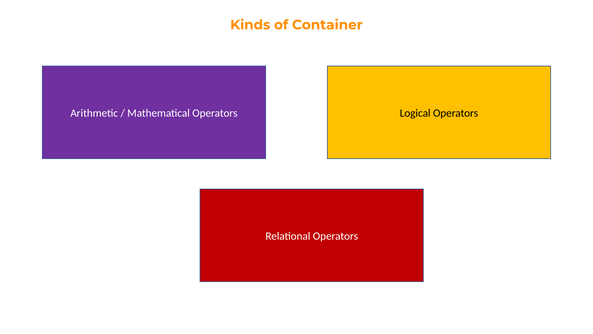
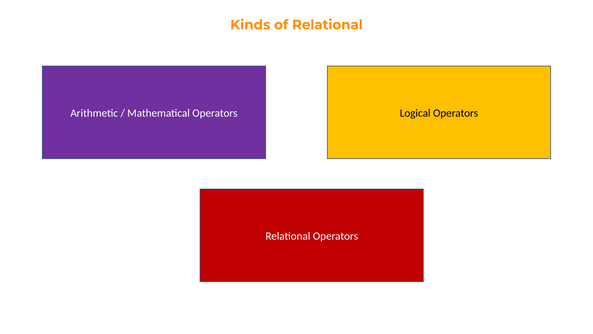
of Container: Container -> Relational
